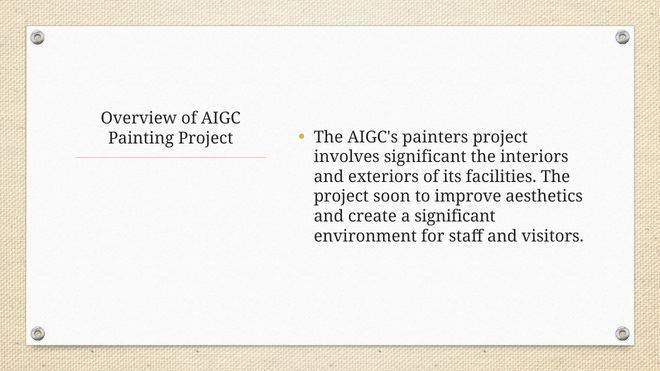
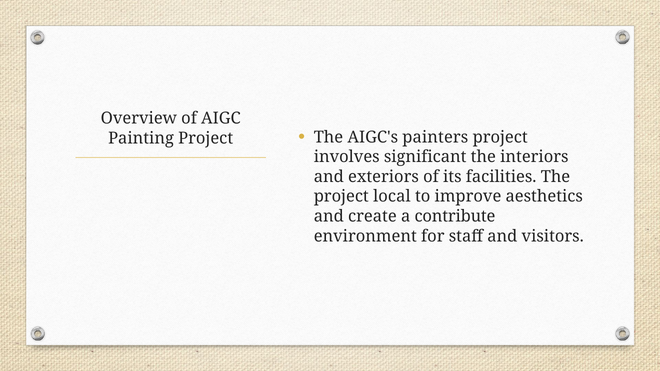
soon: soon -> local
a significant: significant -> contribute
